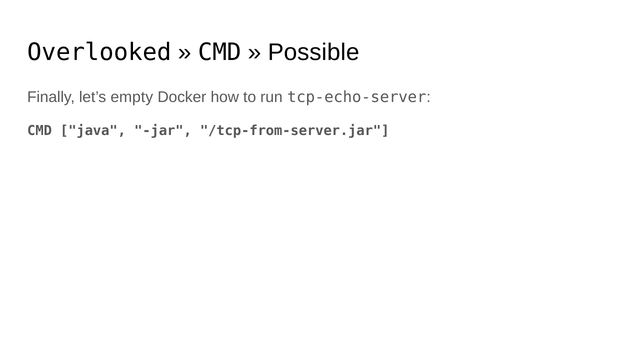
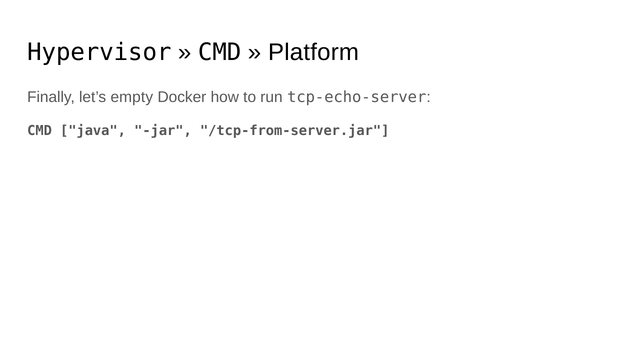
Overlooked: Overlooked -> Hypervisor
Possible: Possible -> Platform
